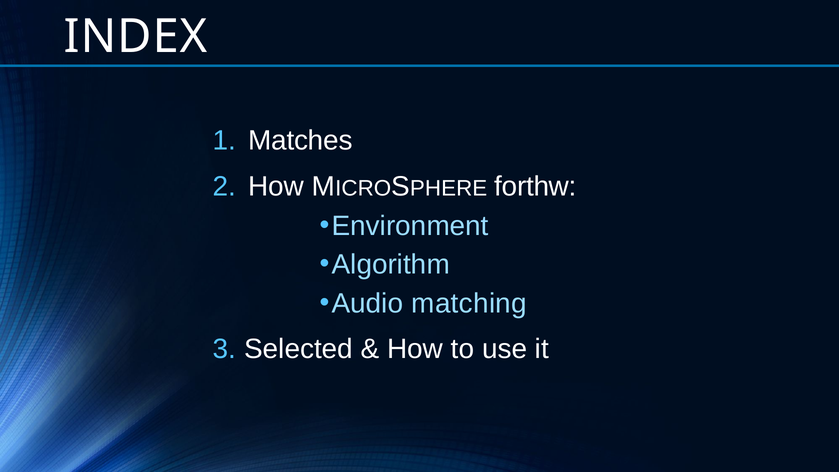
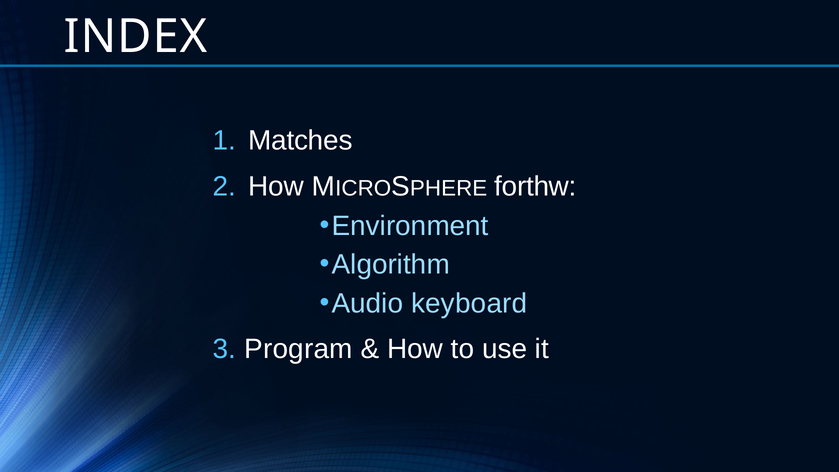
matching: matching -> keyboard
Selected: Selected -> Program
